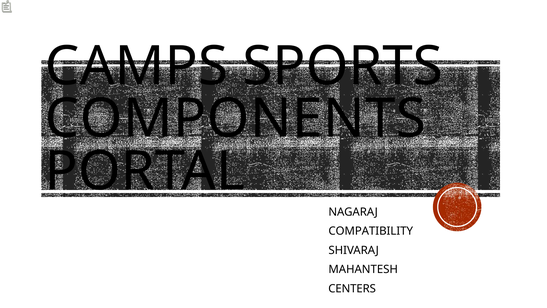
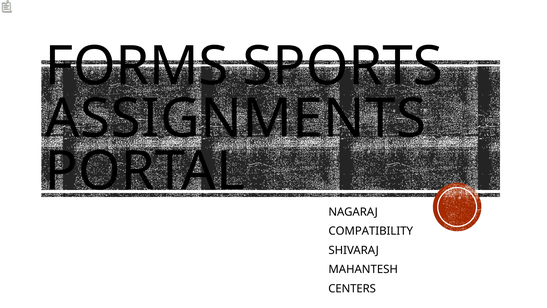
CAMPS: CAMPS -> FORMS
COMPONENTS: COMPONENTS -> ASSIGNMENTS
